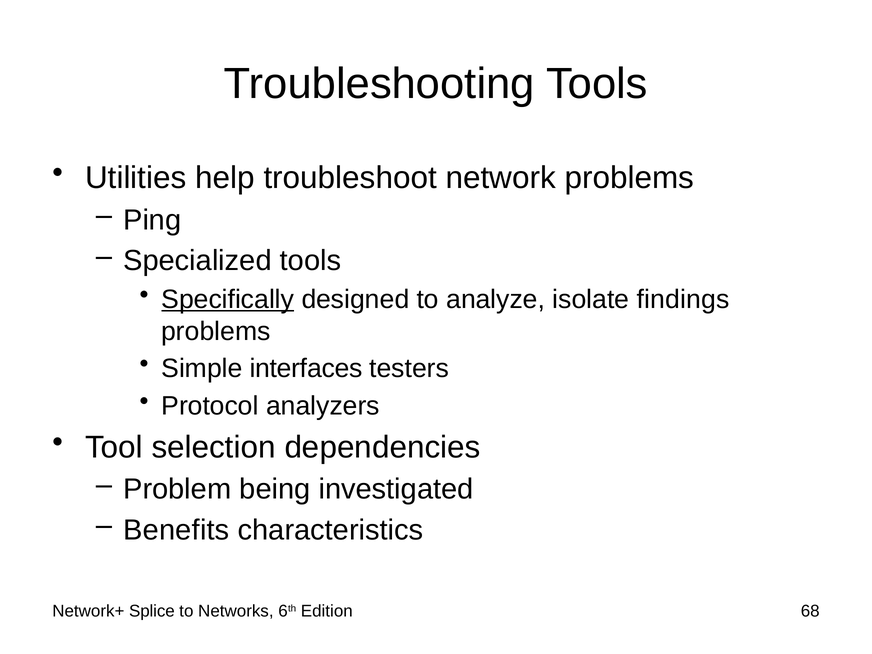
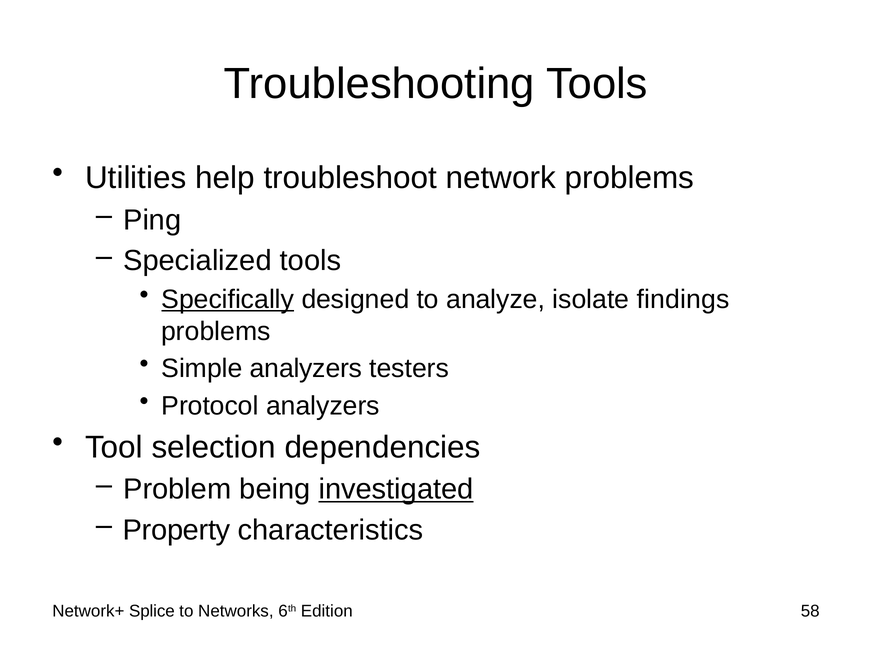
Simple interfaces: interfaces -> analyzers
investigated underline: none -> present
Benefits: Benefits -> Property
68: 68 -> 58
